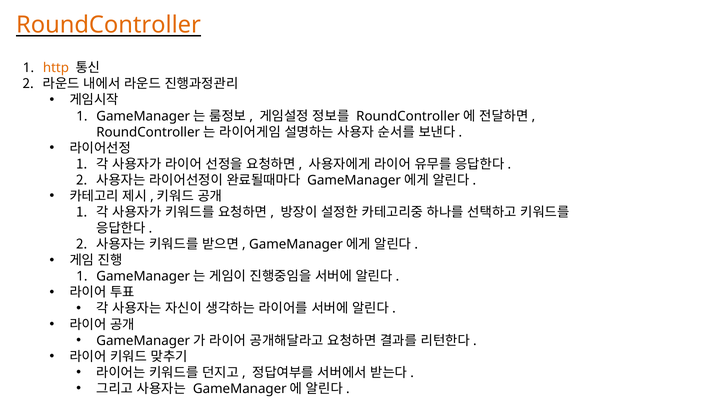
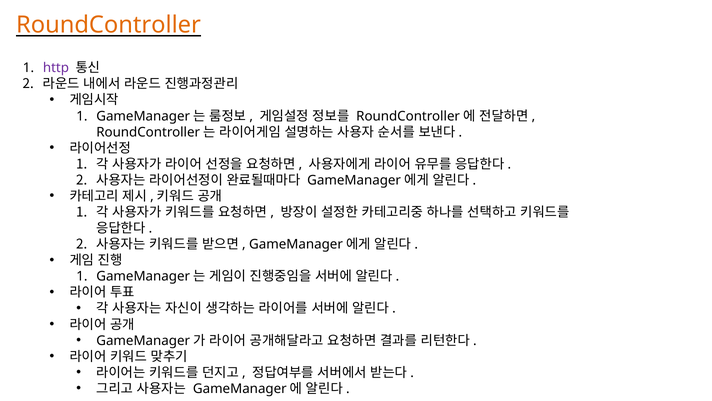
http colour: orange -> purple
